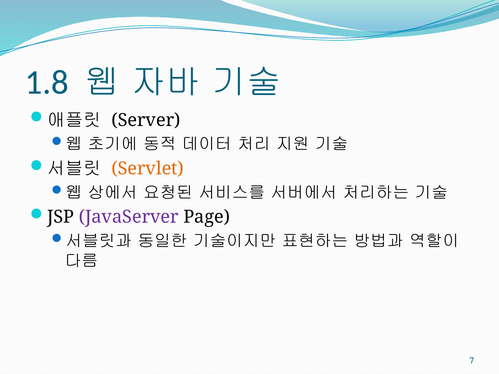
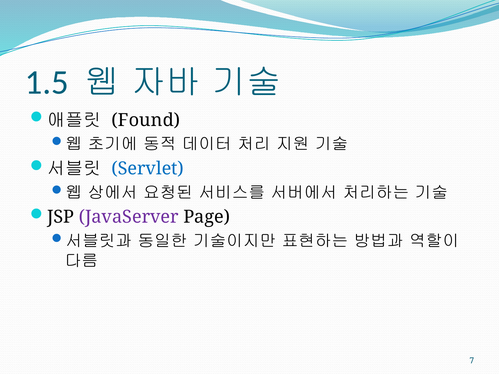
1.8: 1.8 -> 1.5
Server: Server -> Found
Servlet colour: orange -> blue
